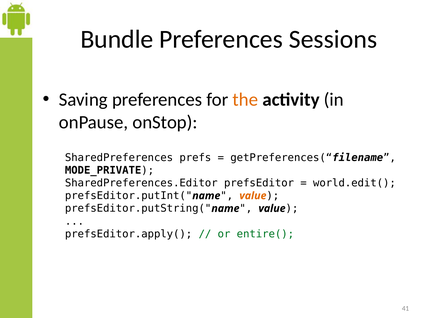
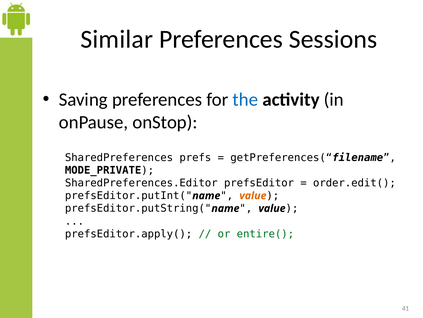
Bundle: Bundle -> Similar
the colour: orange -> blue
world.edit(: world.edit( -> order.edit(
